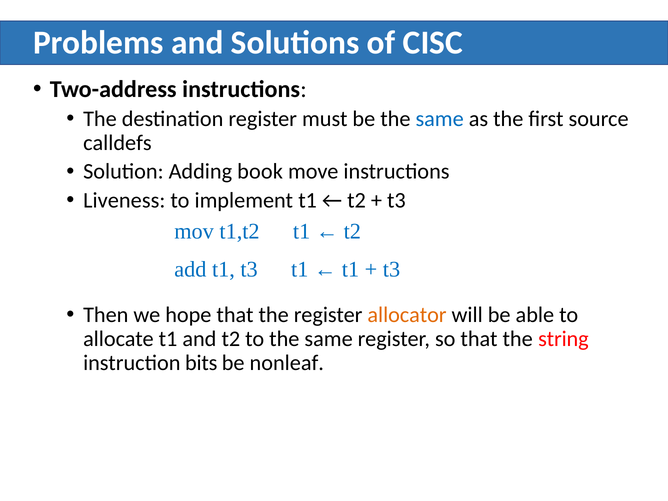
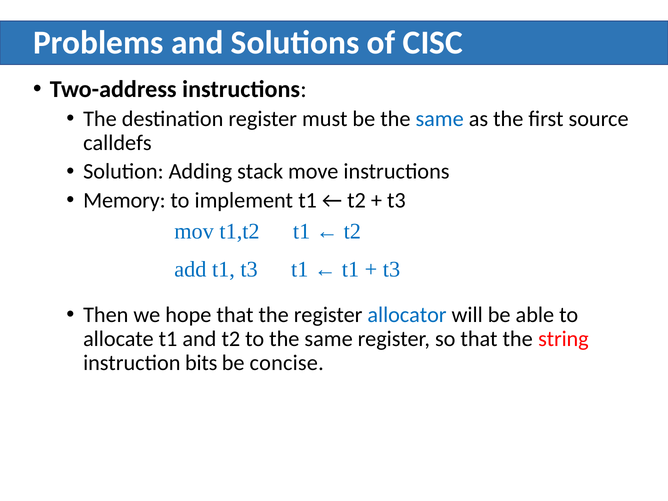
book: book -> stack
Liveness: Liveness -> Memory
allocator colour: orange -> blue
nonleaf: nonleaf -> concise
